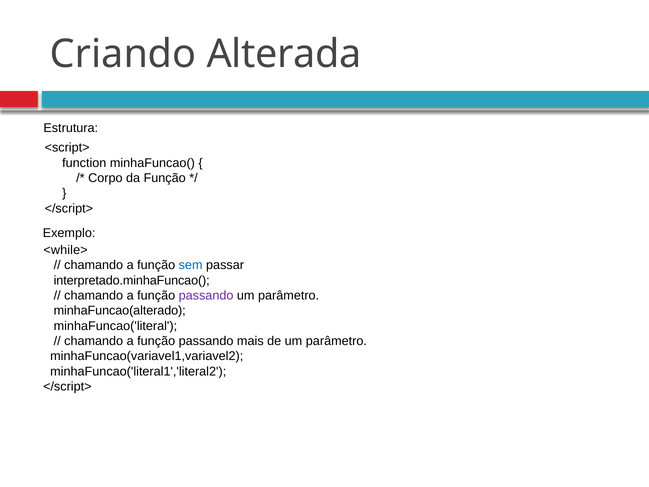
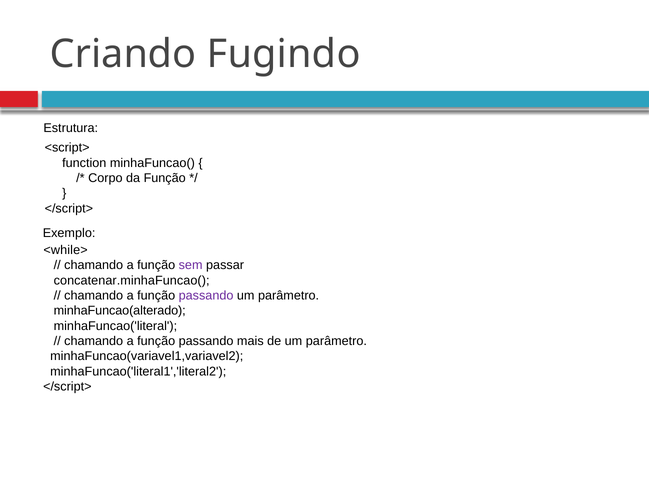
Alterada: Alterada -> Fugindo
sem colour: blue -> purple
interpretado.minhaFuncao(: interpretado.minhaFuncao( -> concatenar.minhaFuncao(
